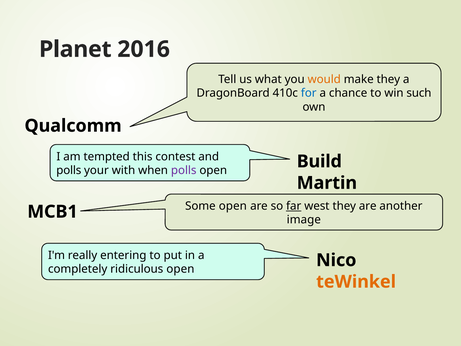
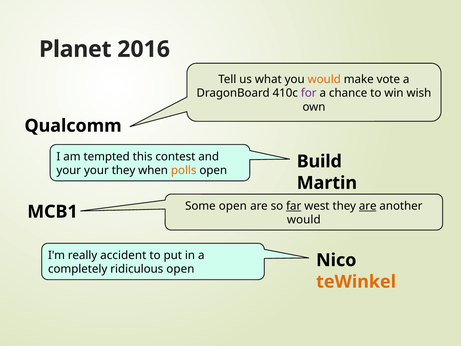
make they: they -> vote
for colour: blue -> purple
such: such -> wish
polls at (69, 170): polls -> your
your with: with -> they
polls at (184, 170) colour: purple -> orange
are at (368, 206) underline: none -> present
image at (304, 220): image -> would
entering: entering -> accident
